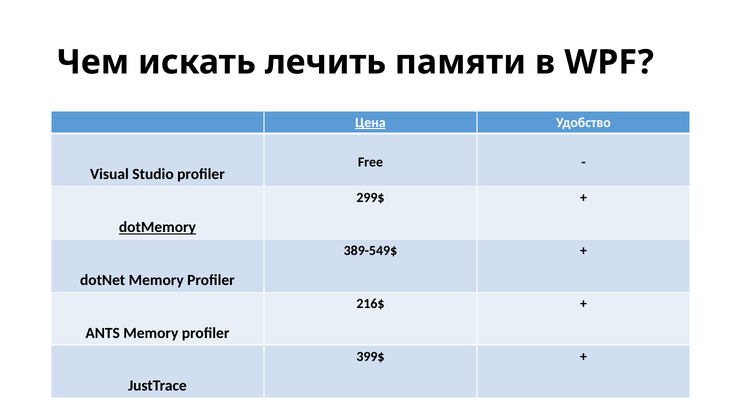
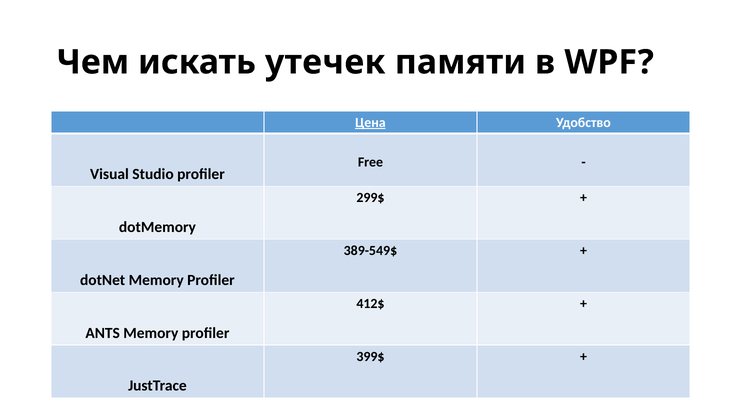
лечить: лечить -> утечек
dotMemory underline: present -> none
216$: 216$ -> 412$
